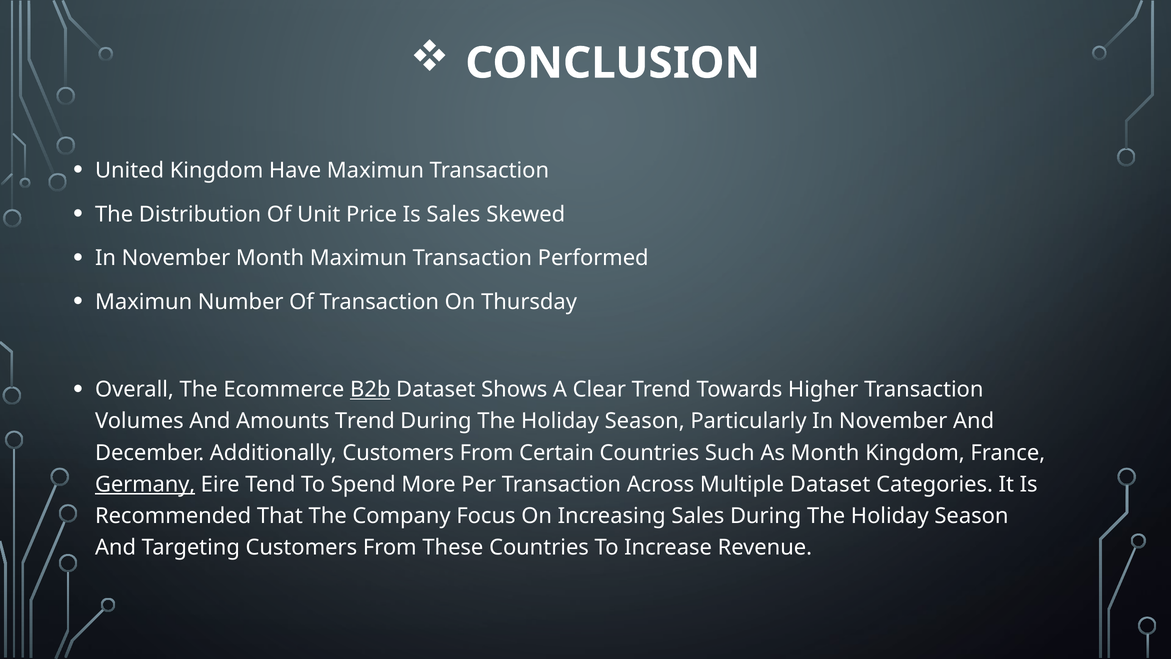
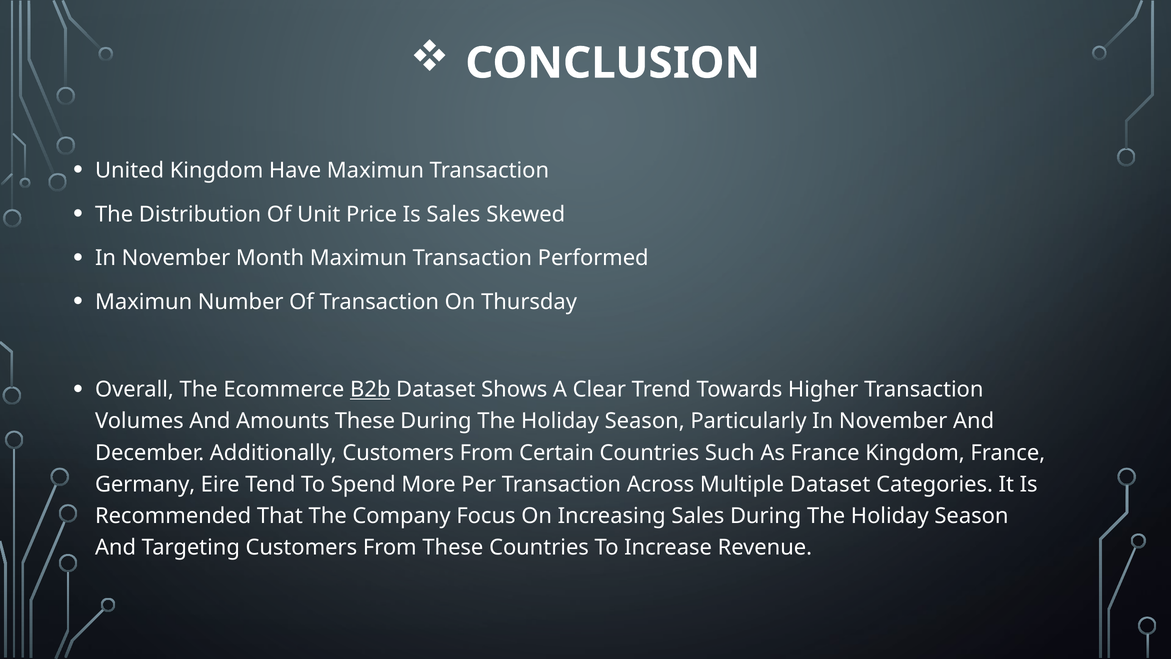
Amounts Trend: Trend -> These
As Month: Month -> France
Germany underline: present -> none
